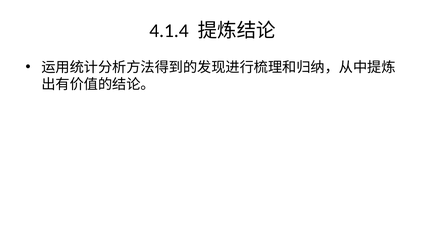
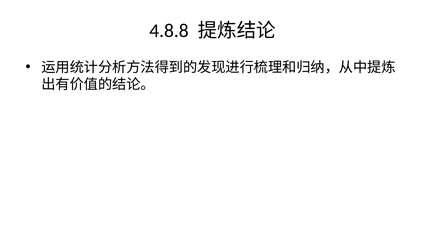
4.1.4: 4.1.4 -> 4.8.8
